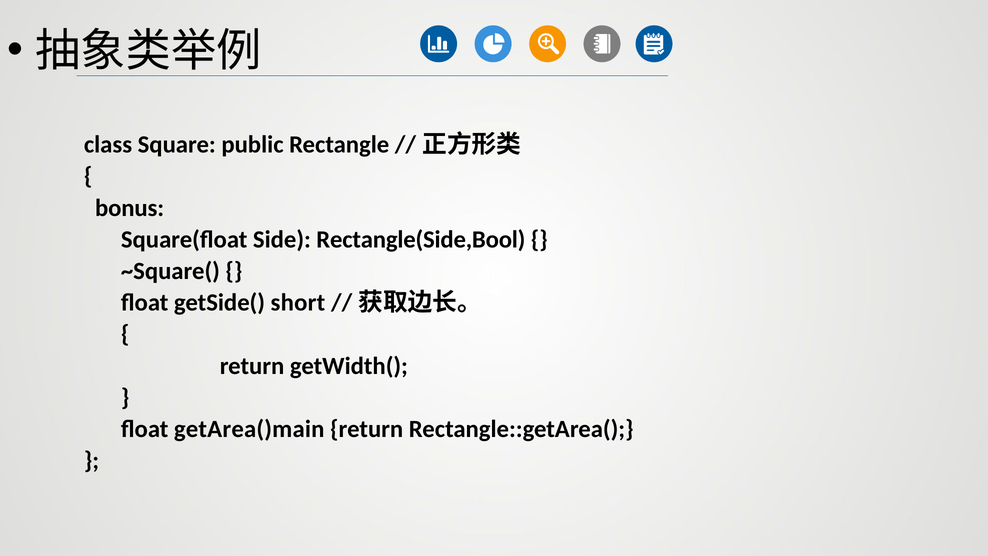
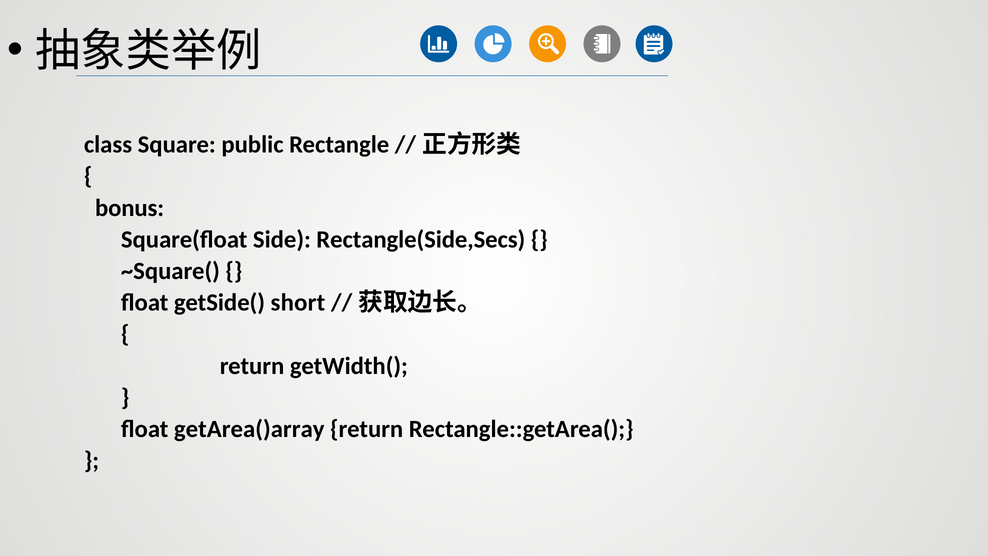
Rectangle(Side,Bool: Rectangle(Side,Bool -> Rectangle(Side,Secs
getArea()main: getArea()main -> getArea()array
